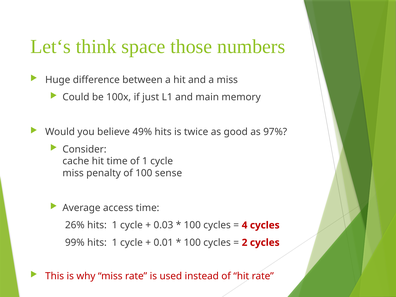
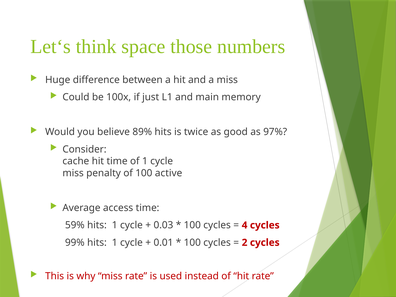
49%: 49% -> 89%
sense: sense -> active
26%: 26% -> 59%
